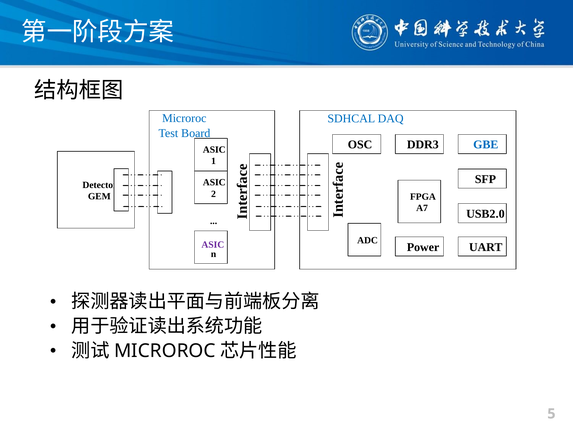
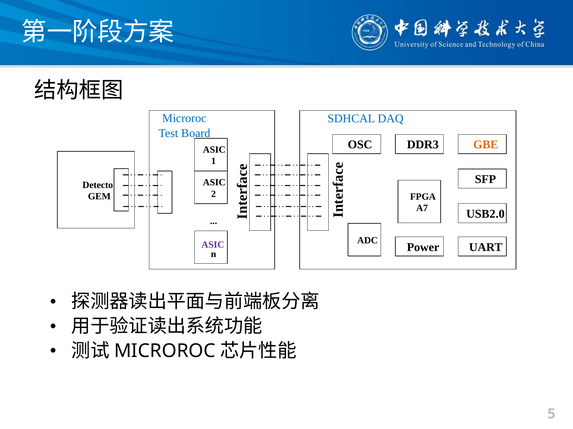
GBE colour: blue -> orange
